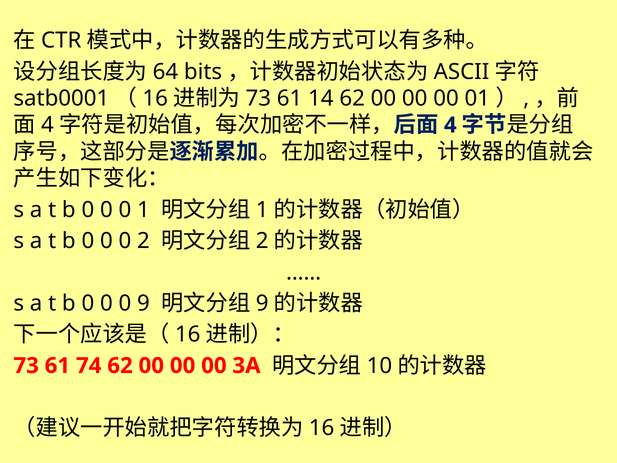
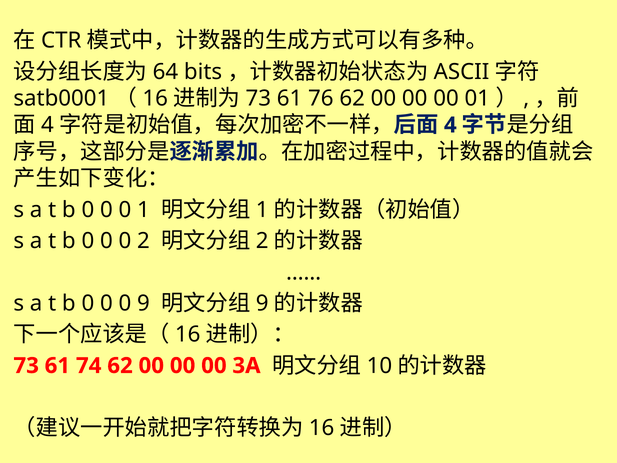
14: 14 -> 76
